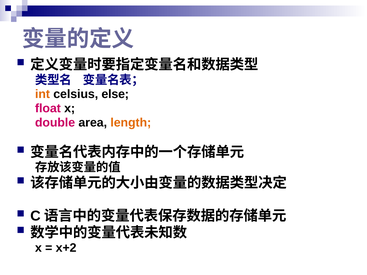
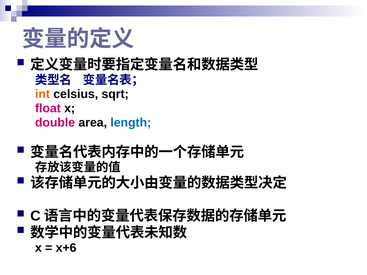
else: else -> sqrt
length colour: orange -> blue
x+2: x+2 -> x+6
